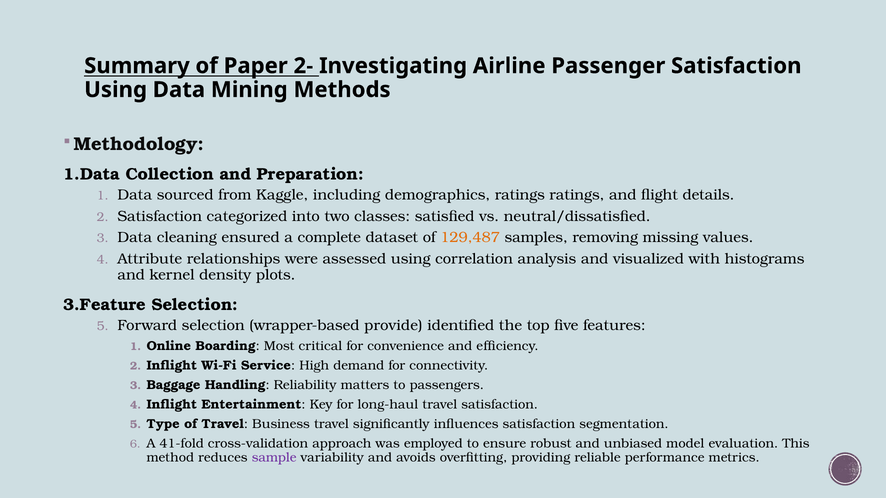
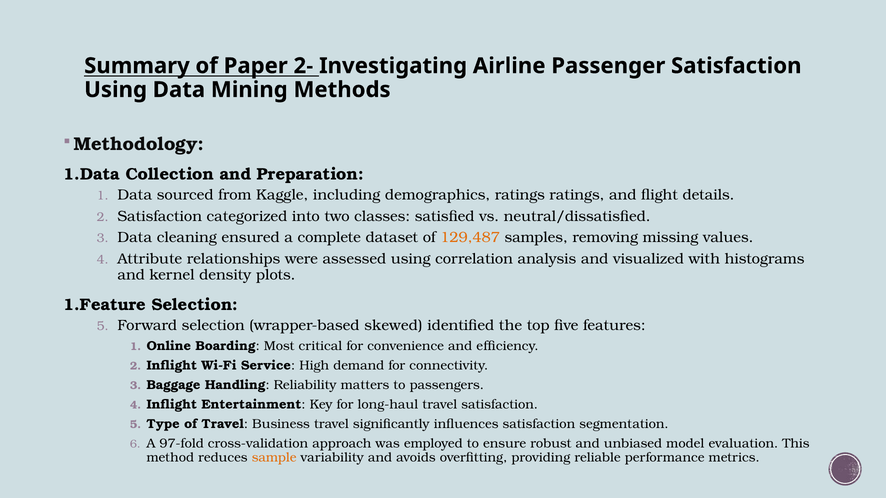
3.Feature: 3.Feature -> 1.Feature
provide: provide -> skewed
41-fold: 41-fold -> 97-fold
sample colour: purple -> orange
